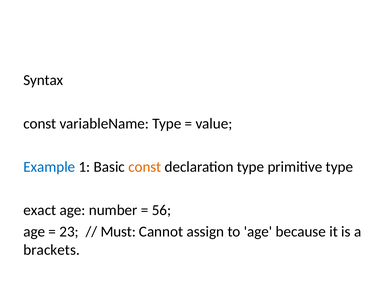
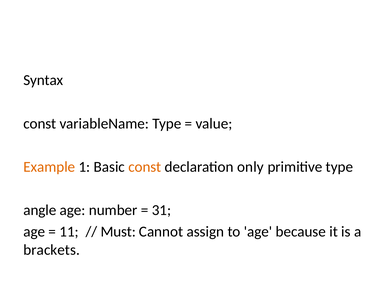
Example colour: blue -> orange
declaration type: type -> only
exact: exact -> angle
56: 56 -> 31
23: 23 -> 11
